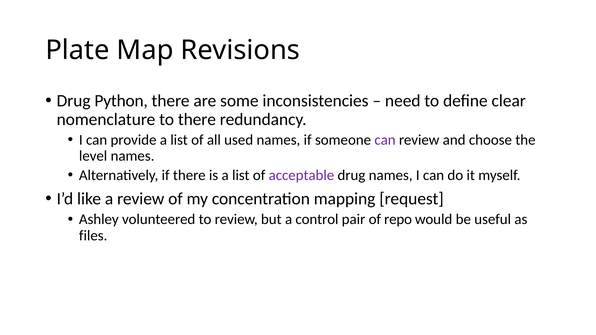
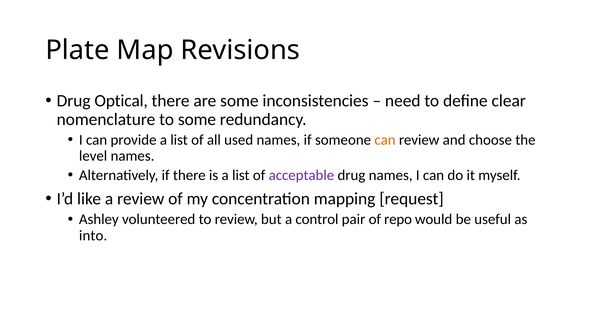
Python: Python -> Optical
to there: there -> some
can at (385, 140) colour: purple -> orange
files: files -> into
